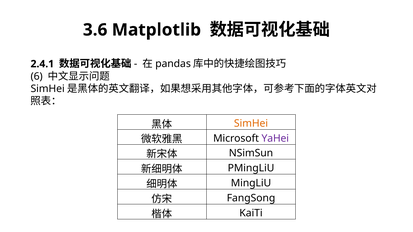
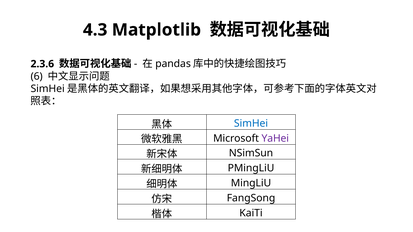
3.6: 3.6 -> 4.3
2.4.1: 2.4.1 -> 2.3.6
SimHei at (251, 124) colour: orange -> blue
